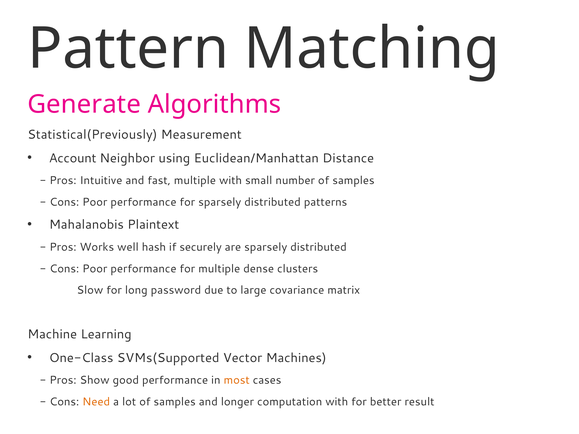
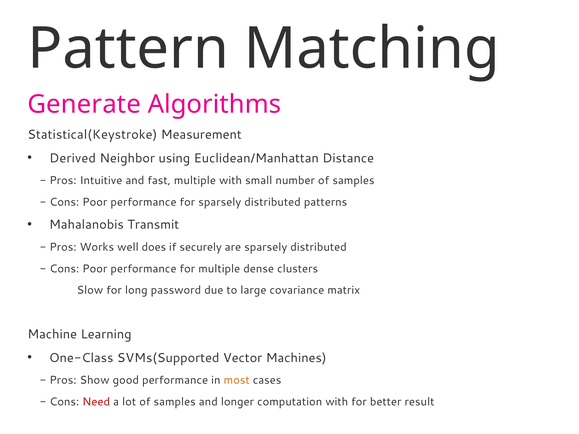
Statistical(Previously: Statistical(Previously -> Statistical(Keystroke
Account: Account -> Derived
Plaintext: Plaintext -> Transmit
hash: hash -> does
Need colour: orange -> red
